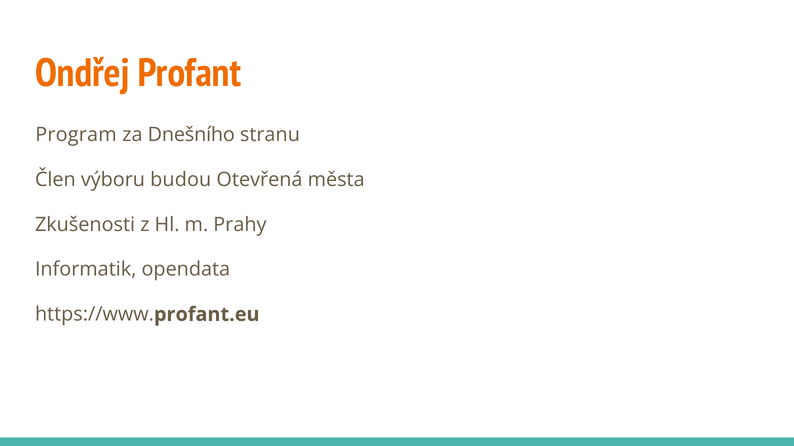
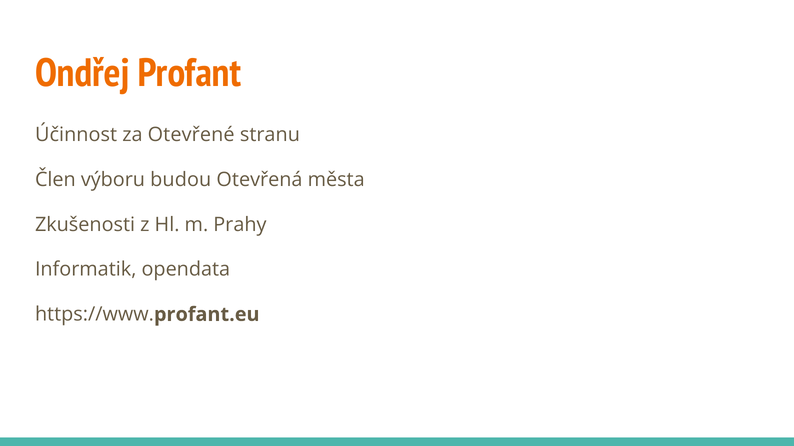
Program: Program -> Účinnost
Dnešního: Dnešního -> Otevřené
